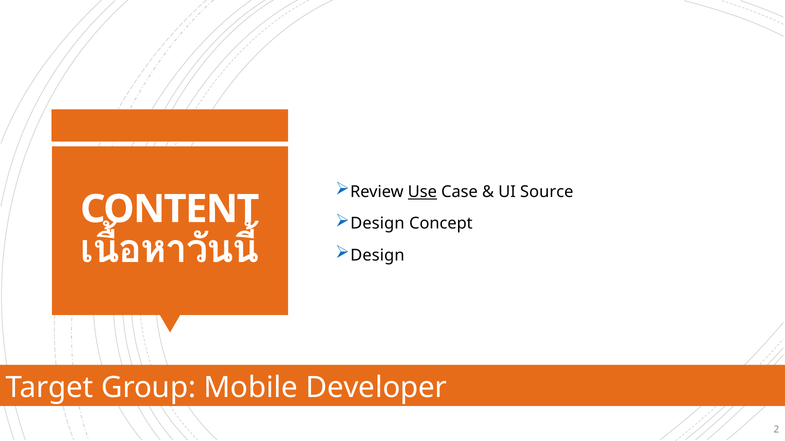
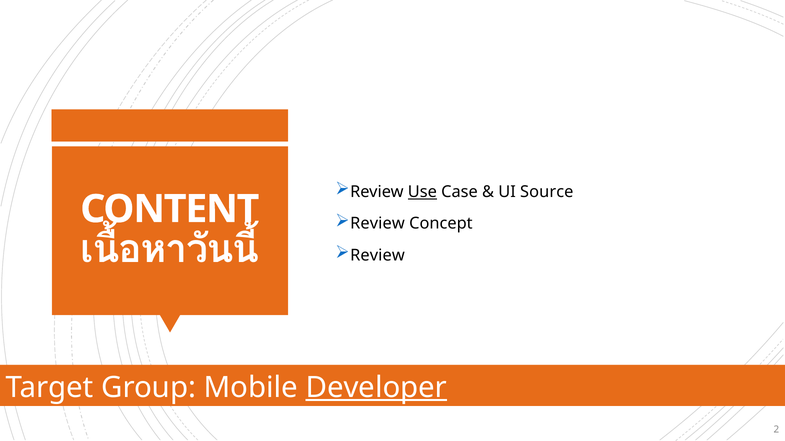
Design at (377, 224): Design -> Review
Design at (377, 256): Design -> Review
Developer underline: none -> present
